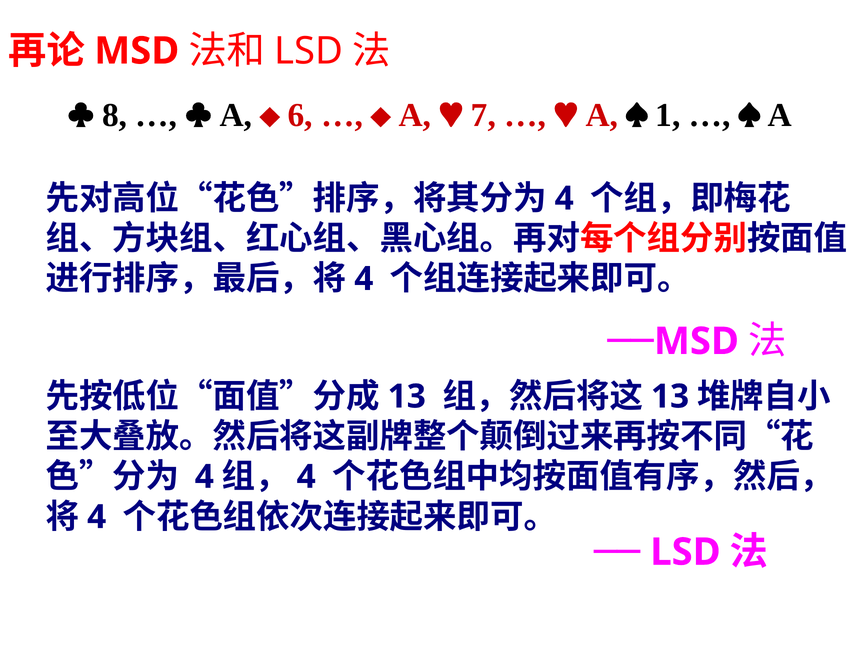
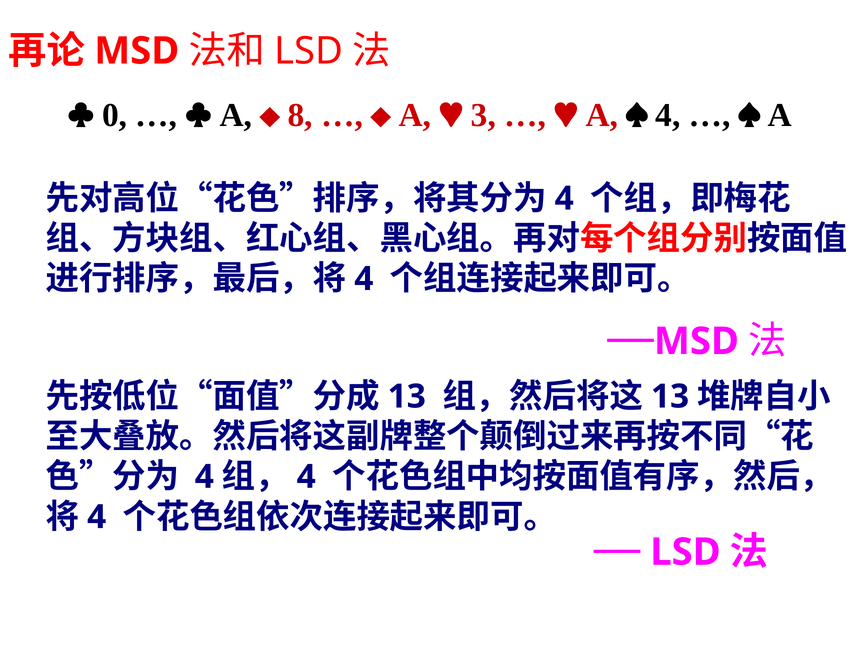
8: 8 -> 0
6: 6 -> 8
7: 7 -> 3
1 at (668, 115): 1 -> 4
